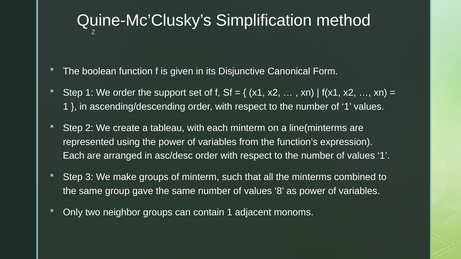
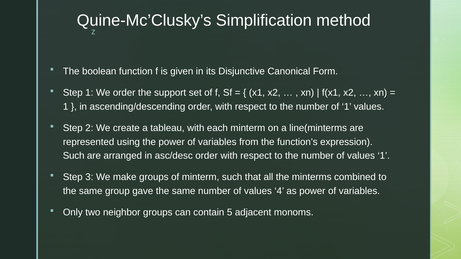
Each at (74, 156): Each -> Such
8: 8 -> 4
contain 1: 1 -> 5
